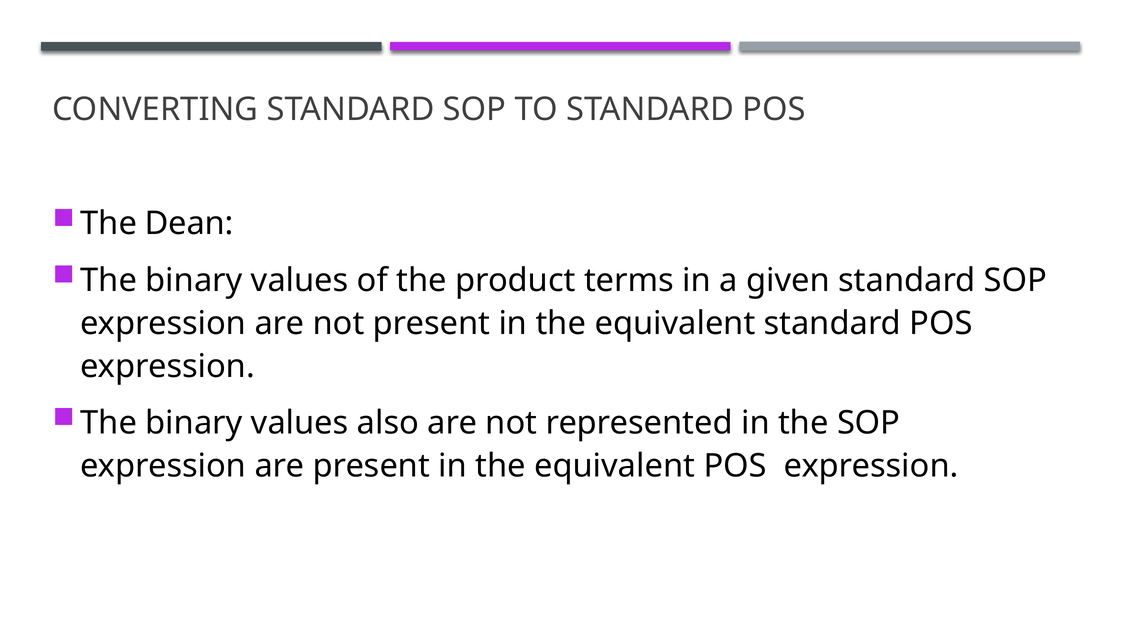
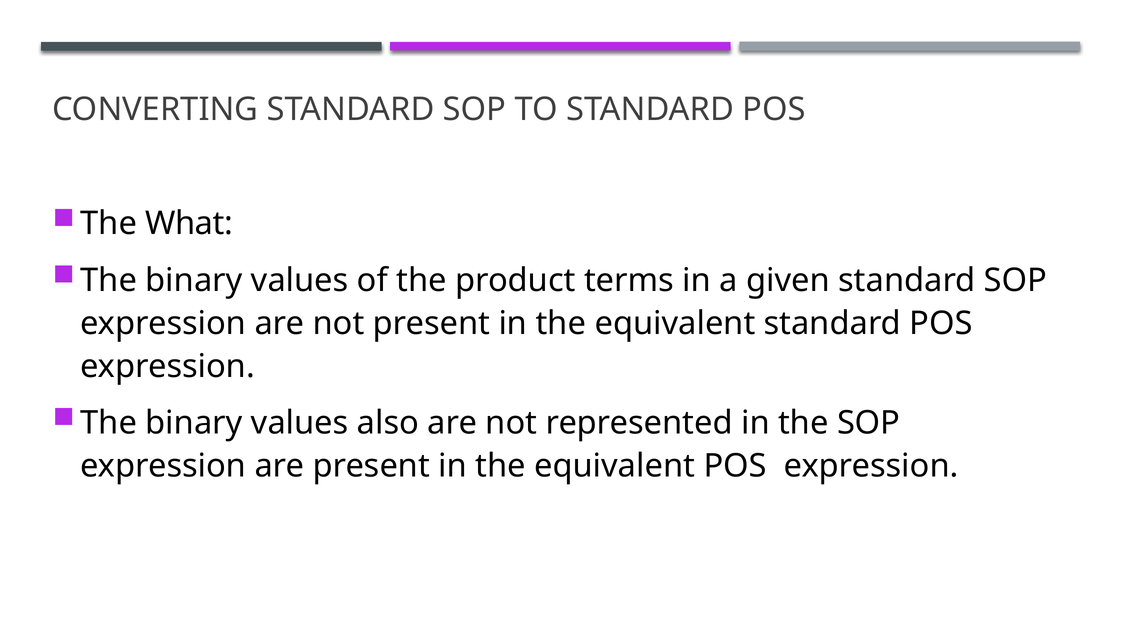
Dean: Dean -> What
